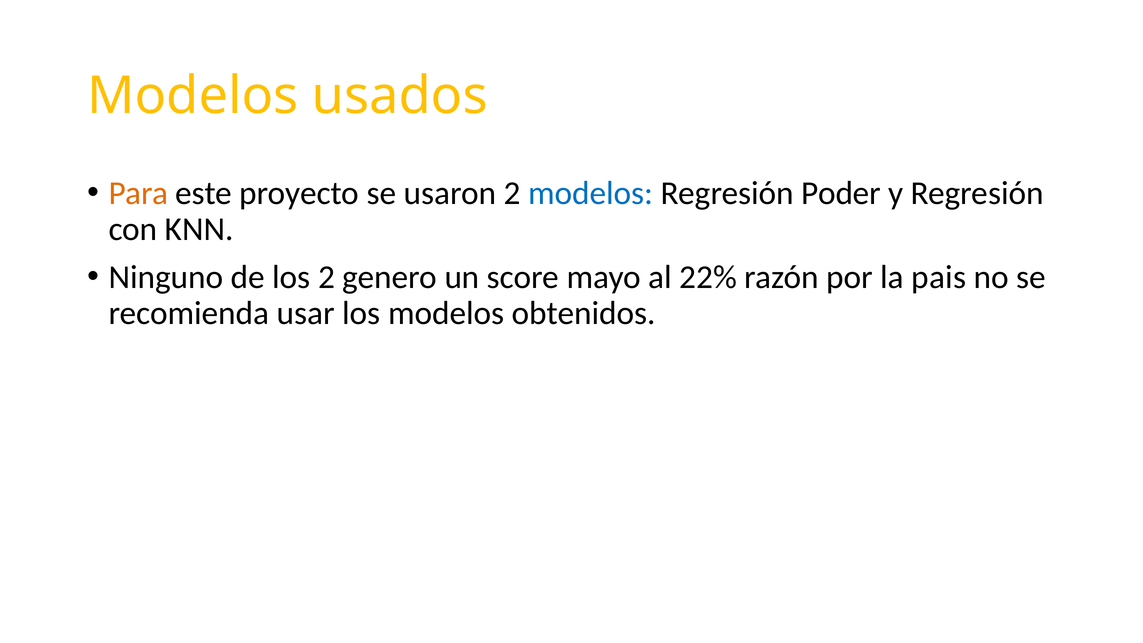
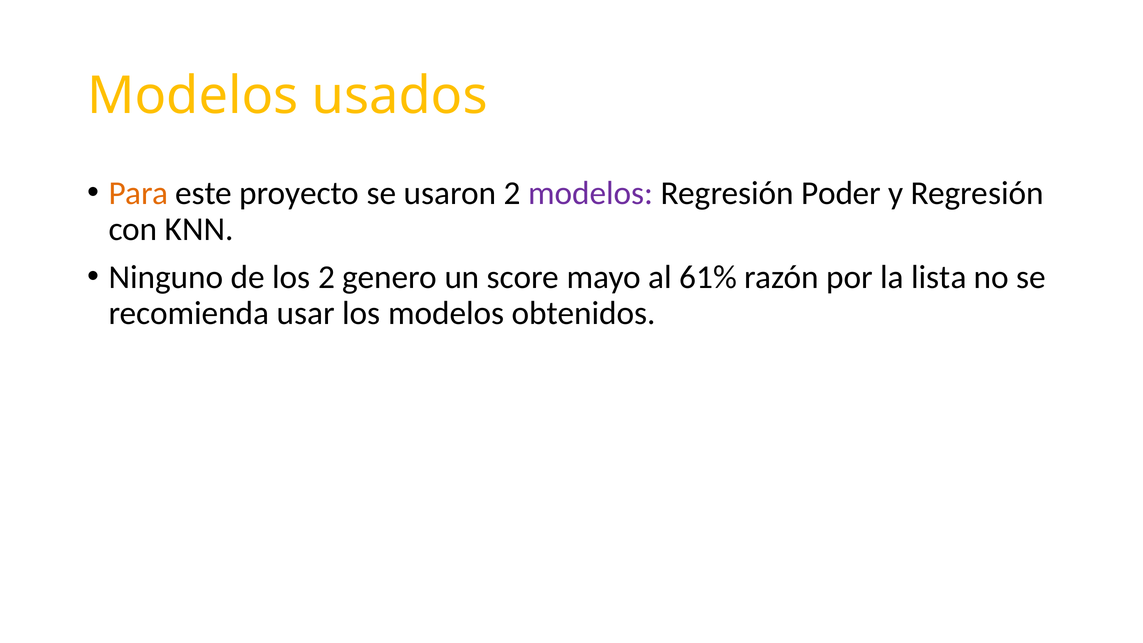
modelos at (591, 193) colour: blue -> purple
22%: 22% -> 61%
pais: pais -> lista
